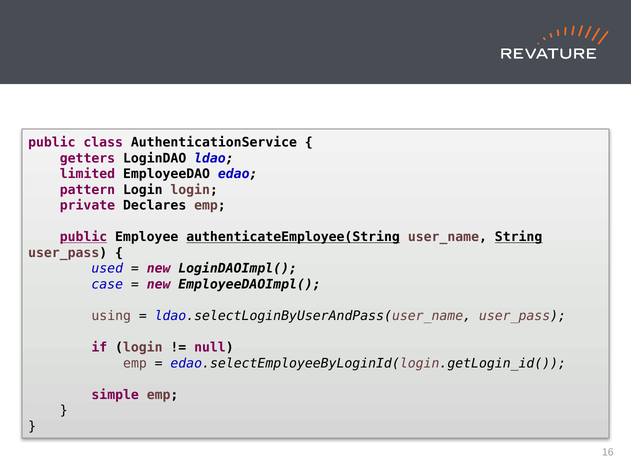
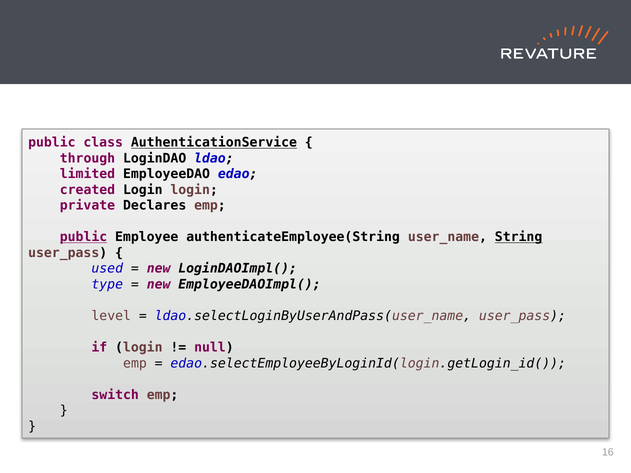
AuthenticationService underline: none -> present
getters: getters -> through
pattern: pattern -> created
authenticateEmployee(String underline: present -> none
case: case -> type
using: using -> level
simple: simple -> switch
